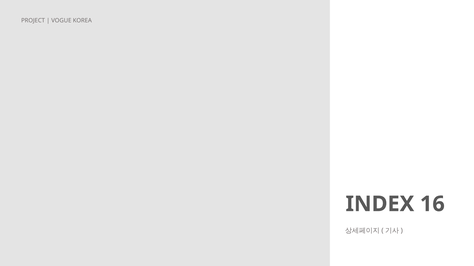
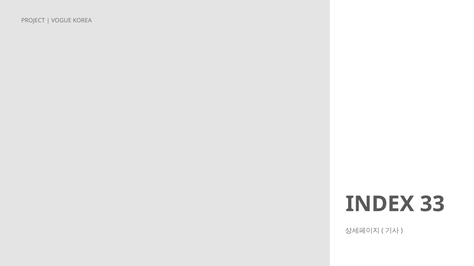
16: 16 -> 33
